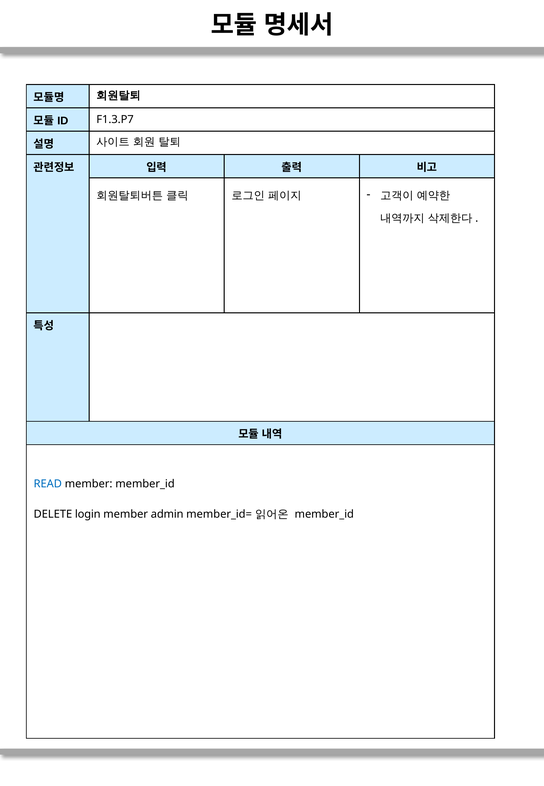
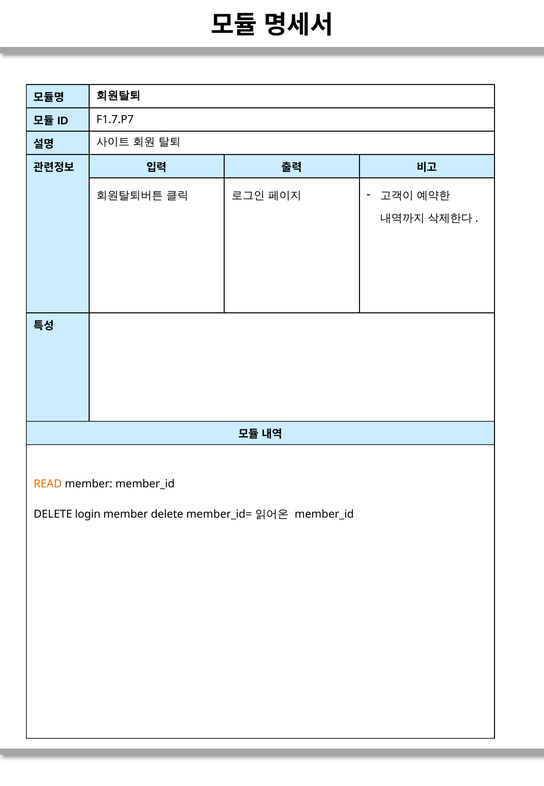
F1.3.P7: F1.3.P7 -> F1.7.P7
READ colour: blue -> orange
member admin: admin -> delete
